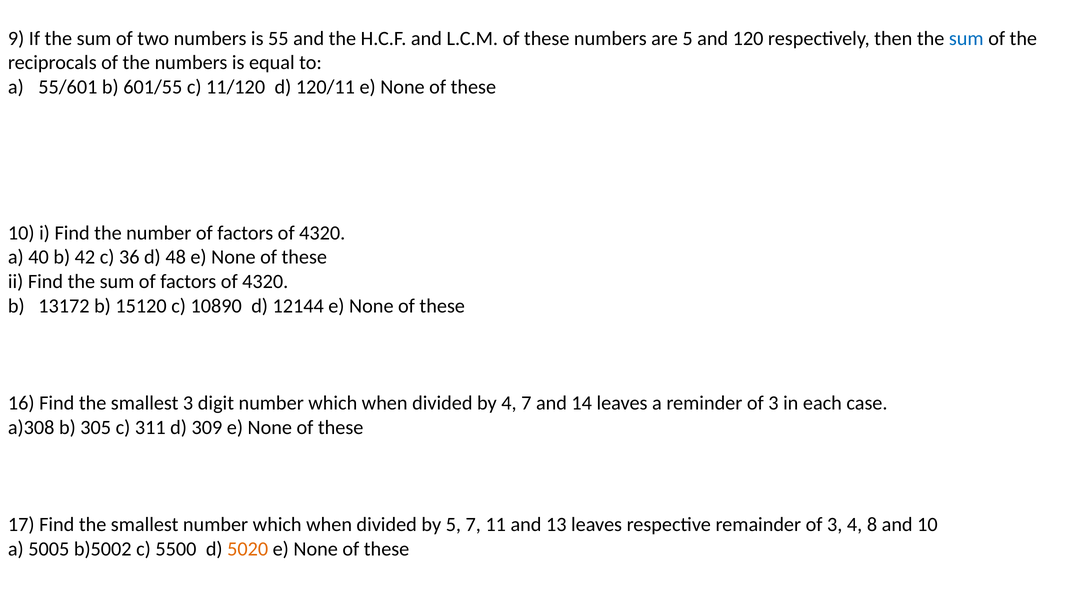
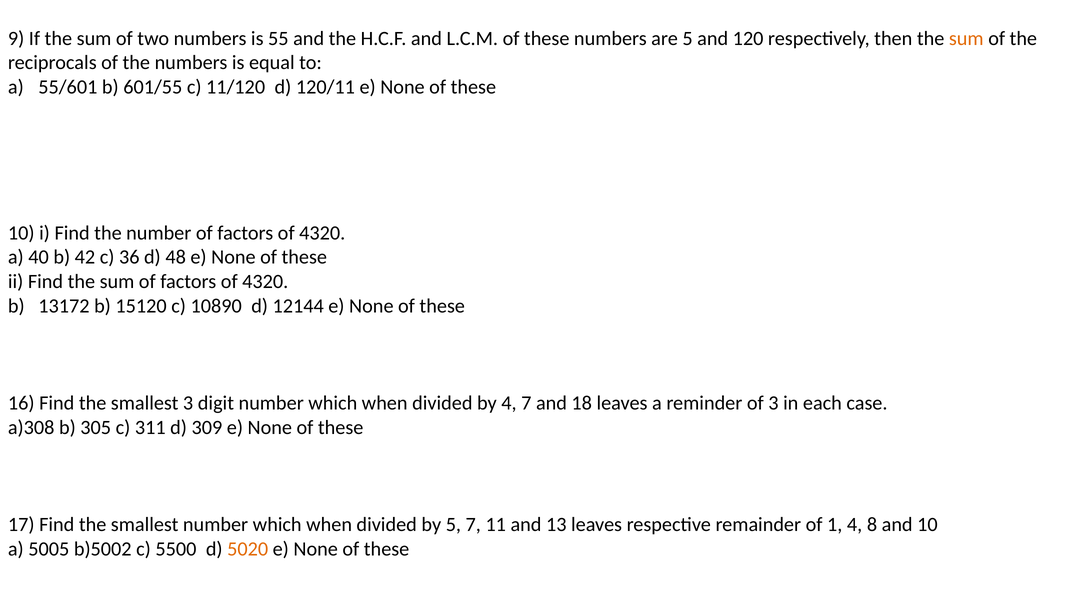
sum at (966, 38) colour: blue -> orange
14: 14 -> 18
remainder of 3: 3 -> 1
